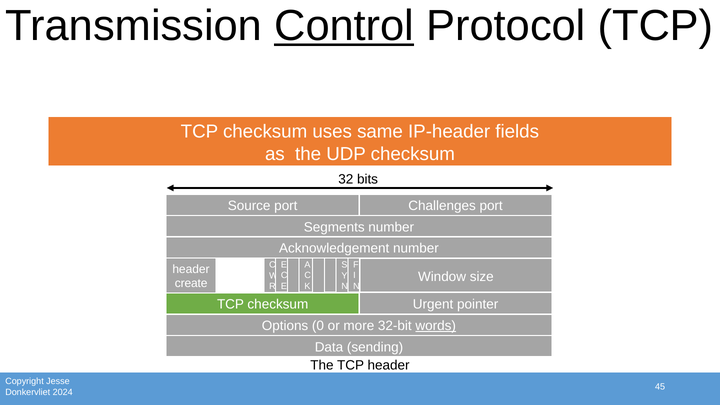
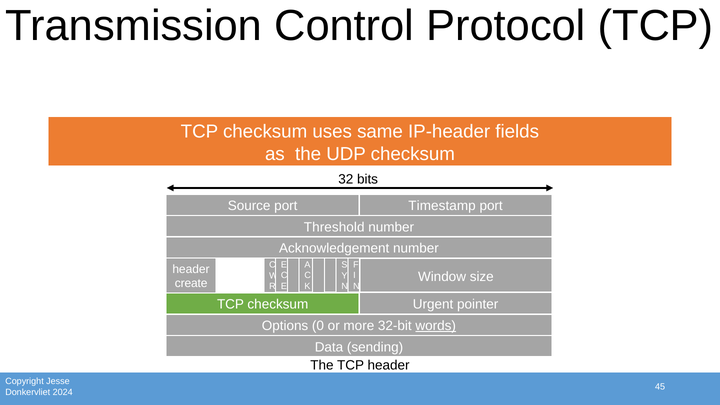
Control underline: present -> none
Challenges: Challenges -> Timestamp
Segments: Segments -> Threshold
